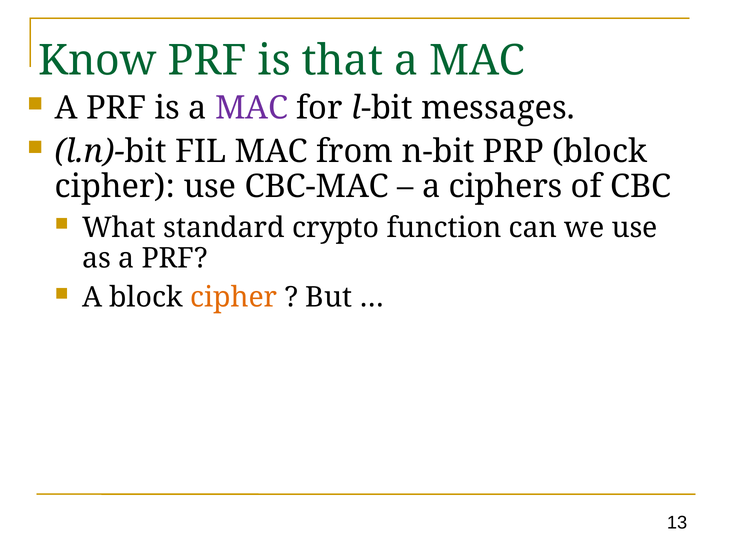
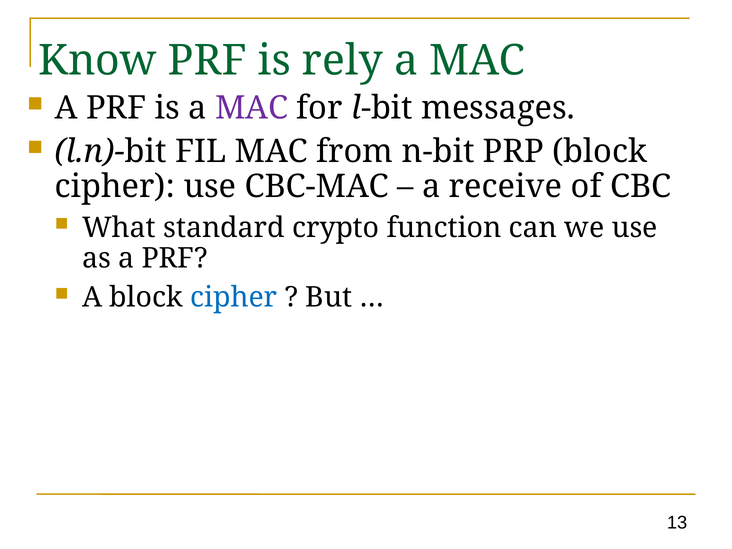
that: that -> rely
ciphers: ciphers -> receive
cipher at (234, 297) colour: orange -> blue
